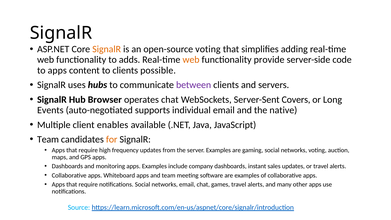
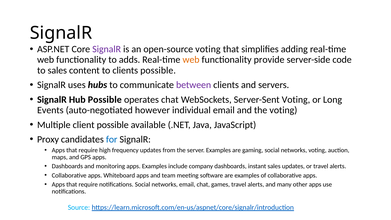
SignalR at (107, 49) colour: orange -> purple
to apps: apps -> sales
Hub Browser: Browser -> Possible
Server-Sent Covers: Covers -> Voting
supports: supports -> however
the native: native -> voting
client enables: enables -> possible
Team at (48, 139): Team -> Proxy
for colour: orange -> blue
